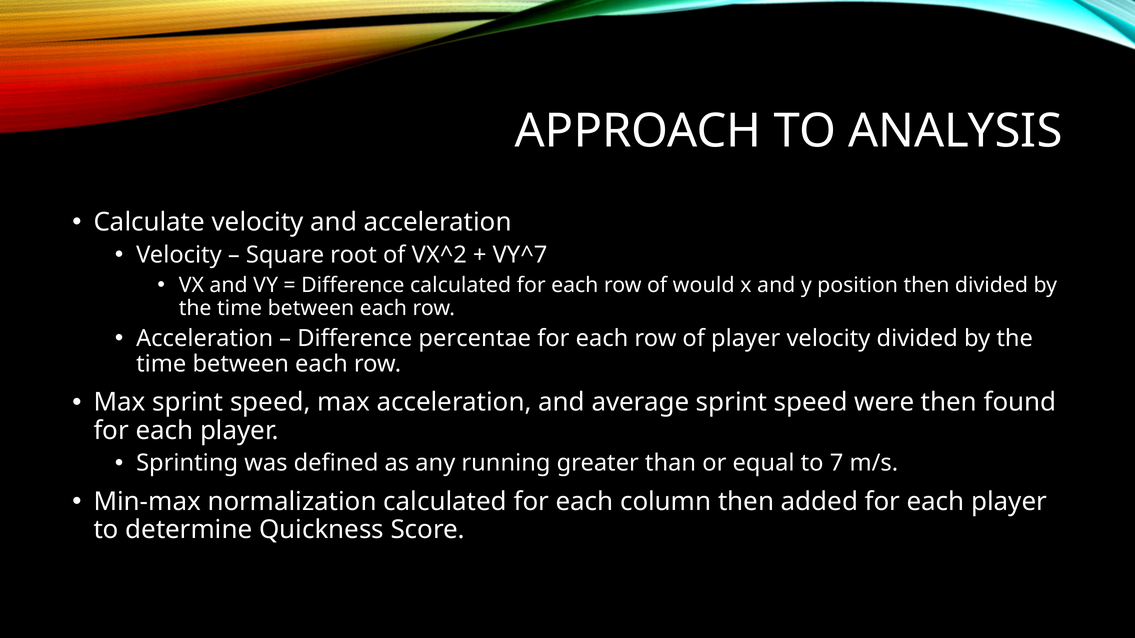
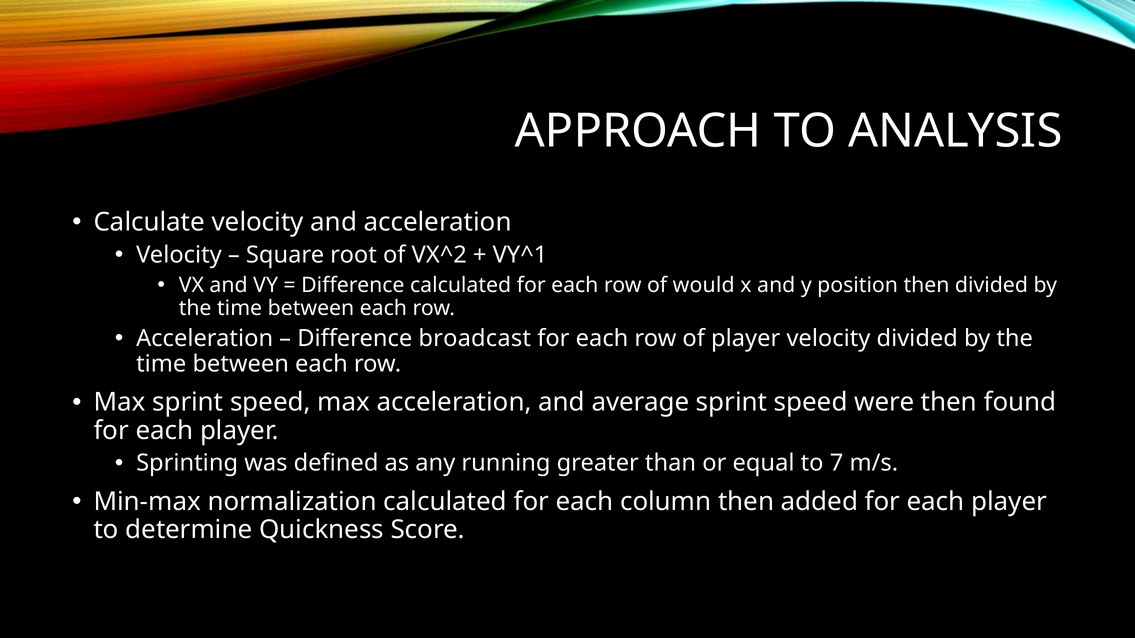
VY^7: VY^7 -> VY^1
percentae: percentae -> broadcast
